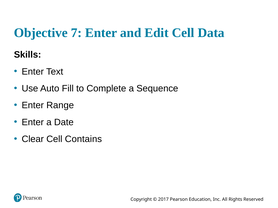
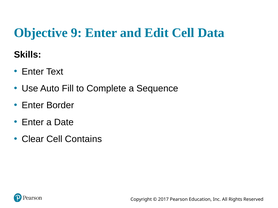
7: 7 -> 9
Range: Range -> Border
